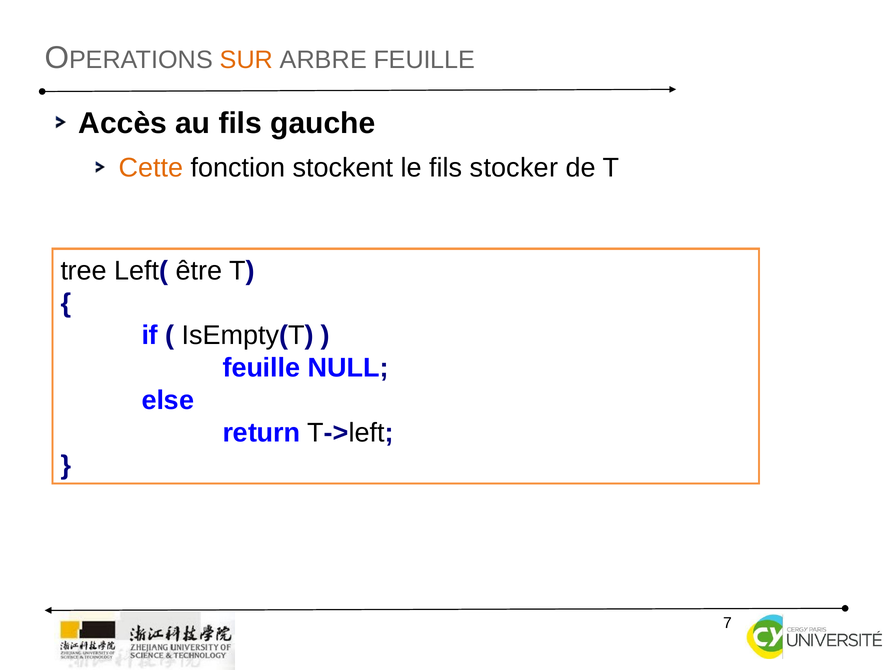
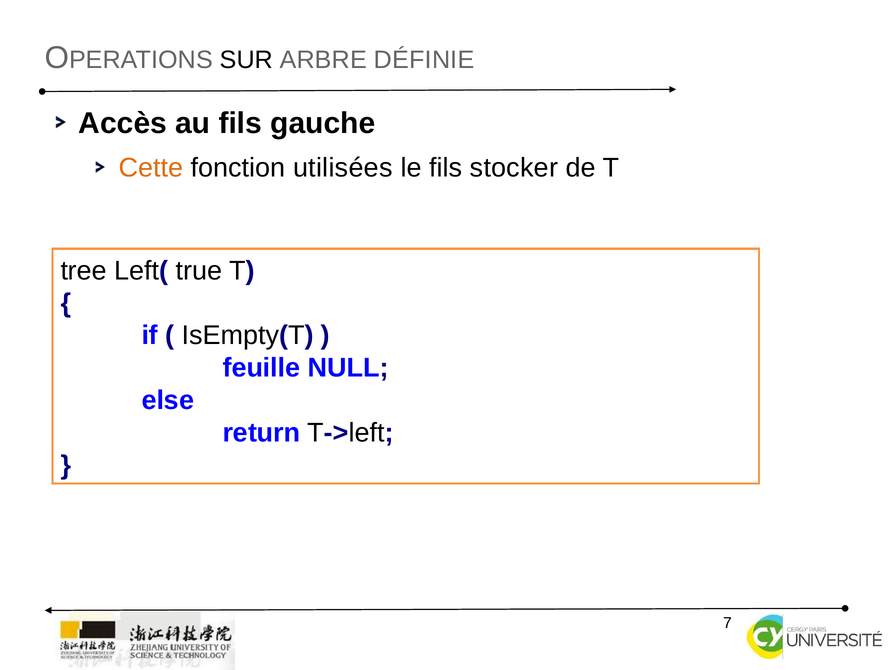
SUR colour: orange -> black
ARBRE FEUILLE: FEUILLE -> DÉFINIE
stockent: stockent -> utilisées
être: être -> true
